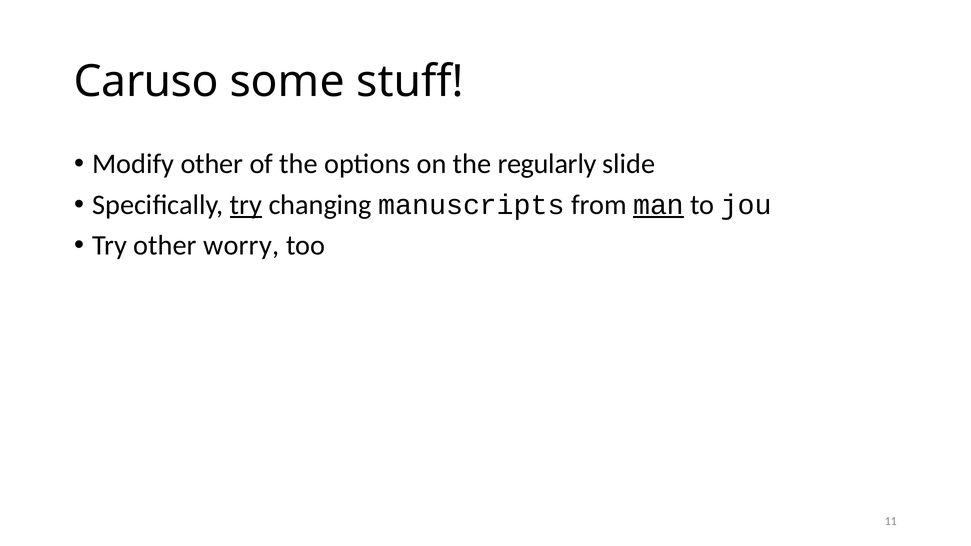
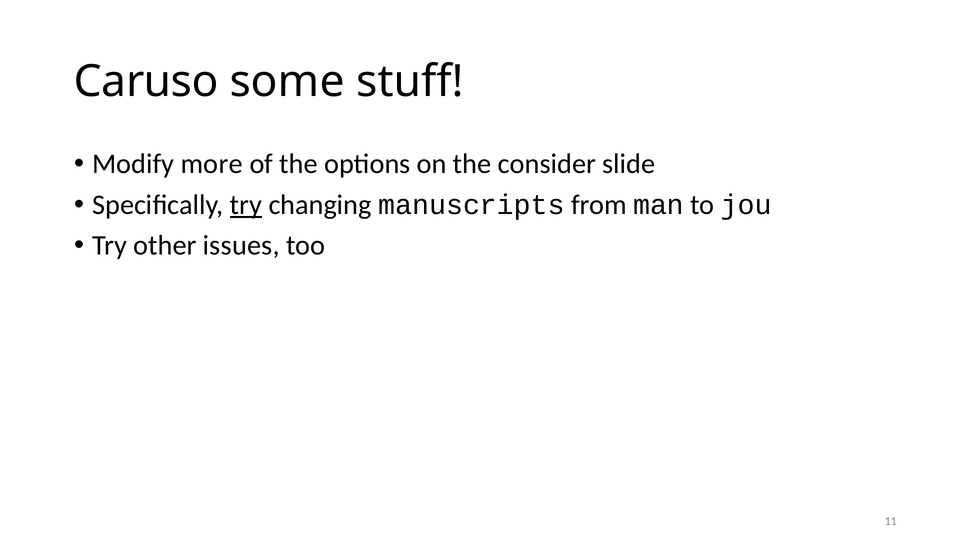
Modify other: other -> more
regularly: regularly -> consider
man underline: present -> none
worry: worry -> issues
